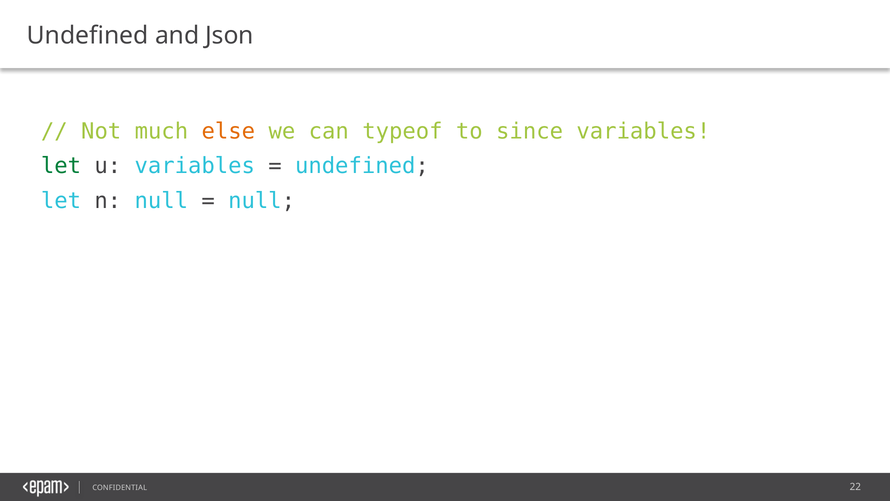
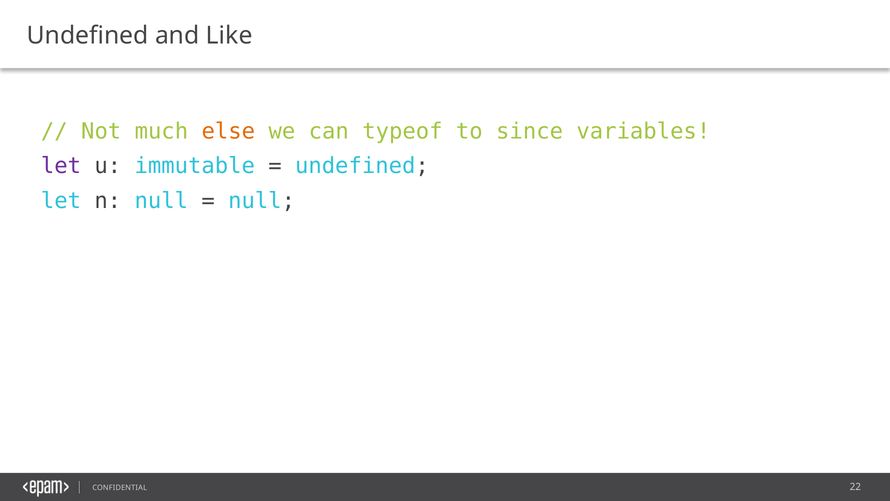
Json: Json -> Like
let at (61, 166) colour: green -> purple
u variables: variables -> immutable
